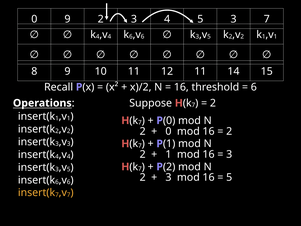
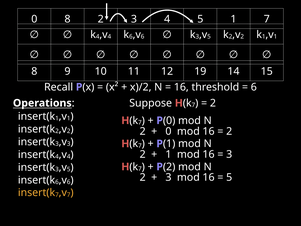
0 9: 9 -> 8
5 3: 3 -> 1
12 11: 11 -> 19
